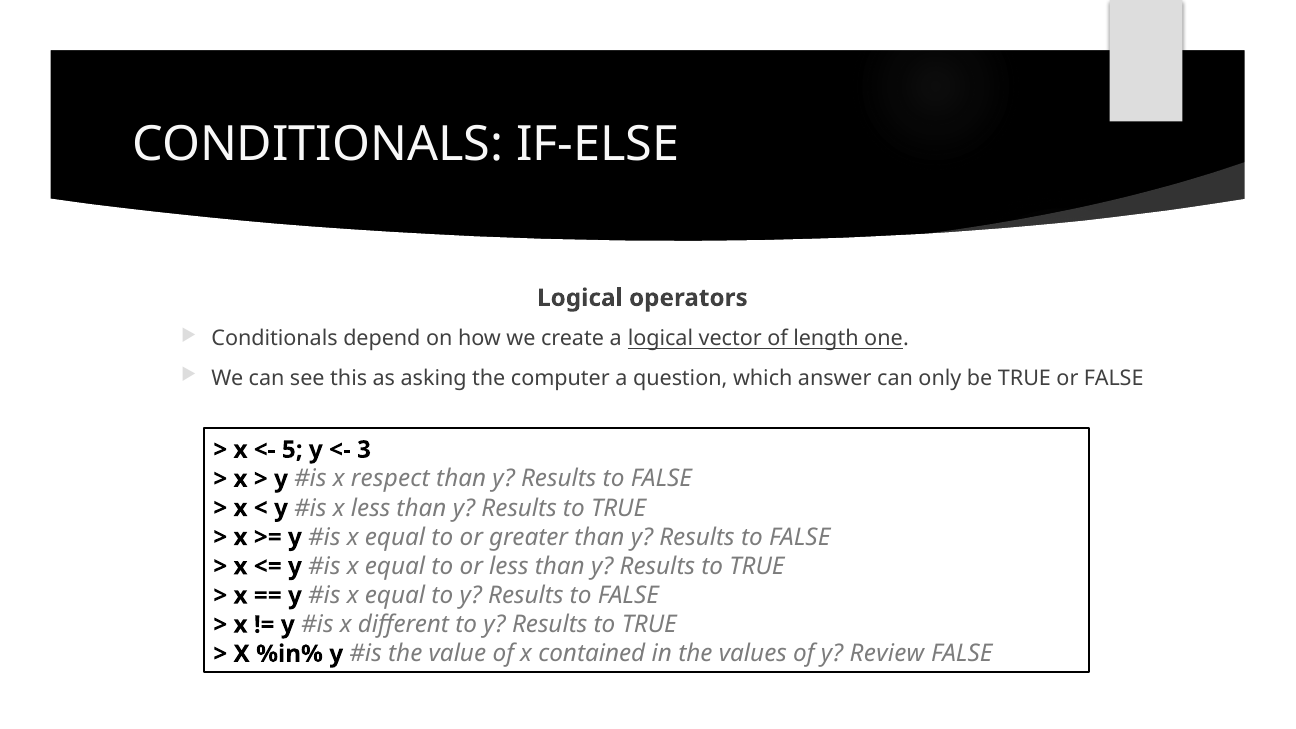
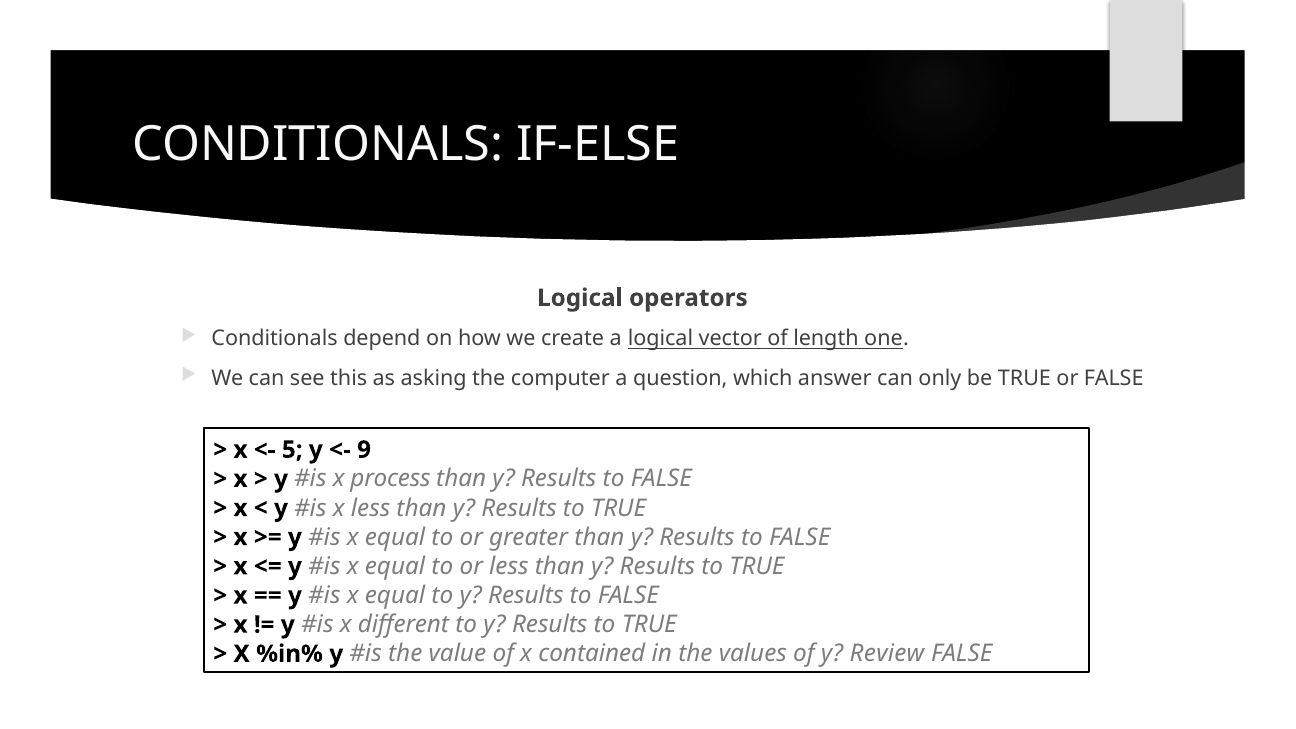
3: 3 -> 9
respect: respect -> process
